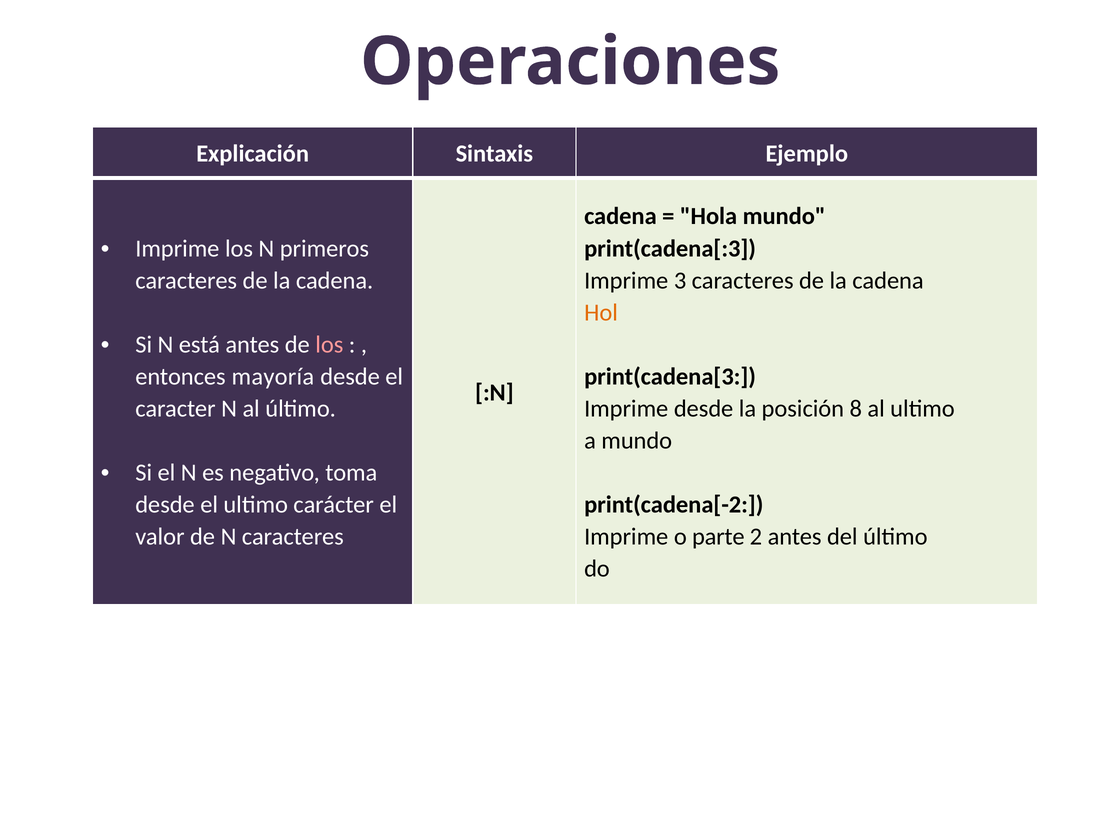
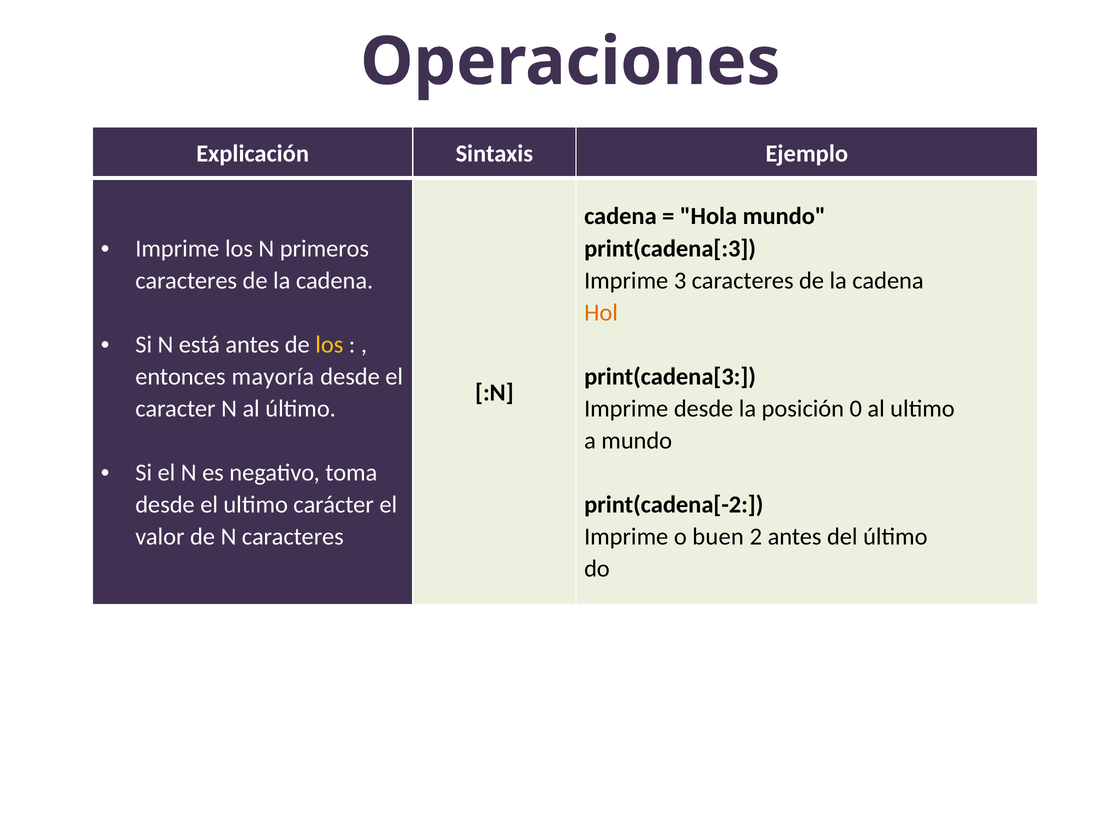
los at (329, 345) colour: pink -> yellow
8: 8 -> 0
parte: parte -> buen
